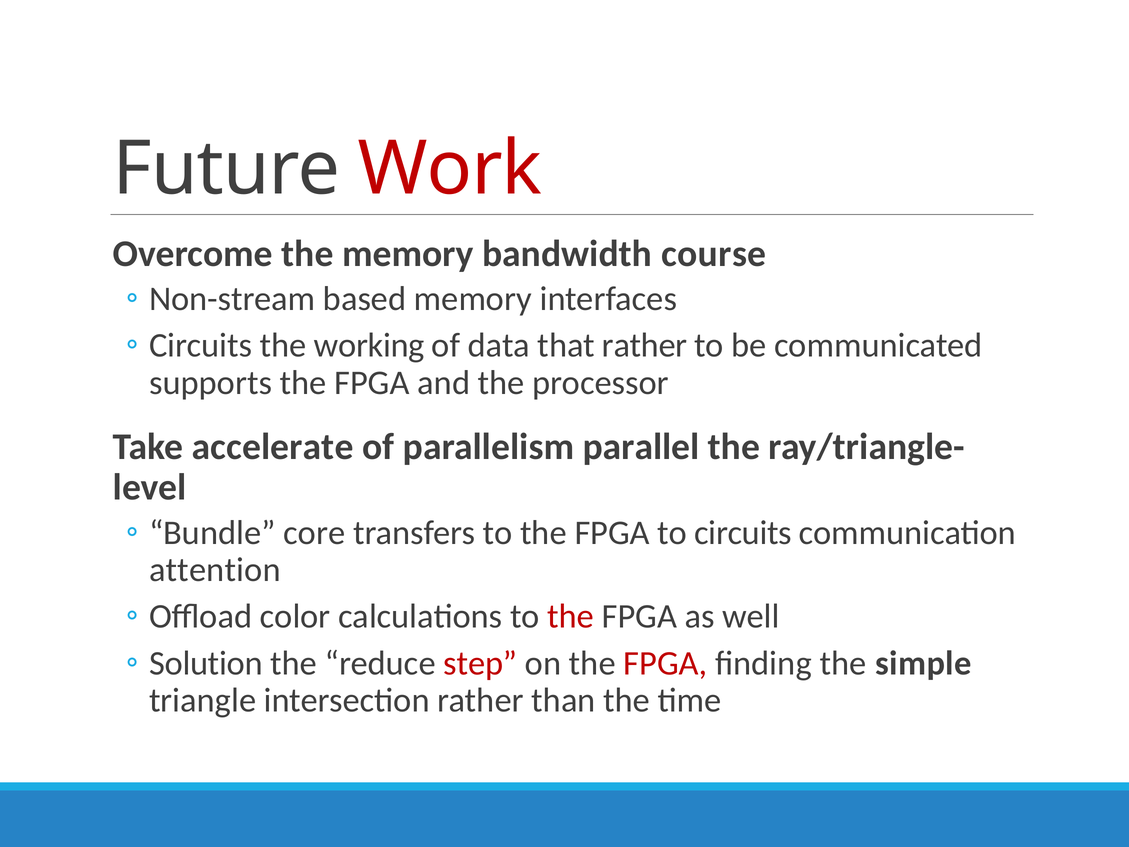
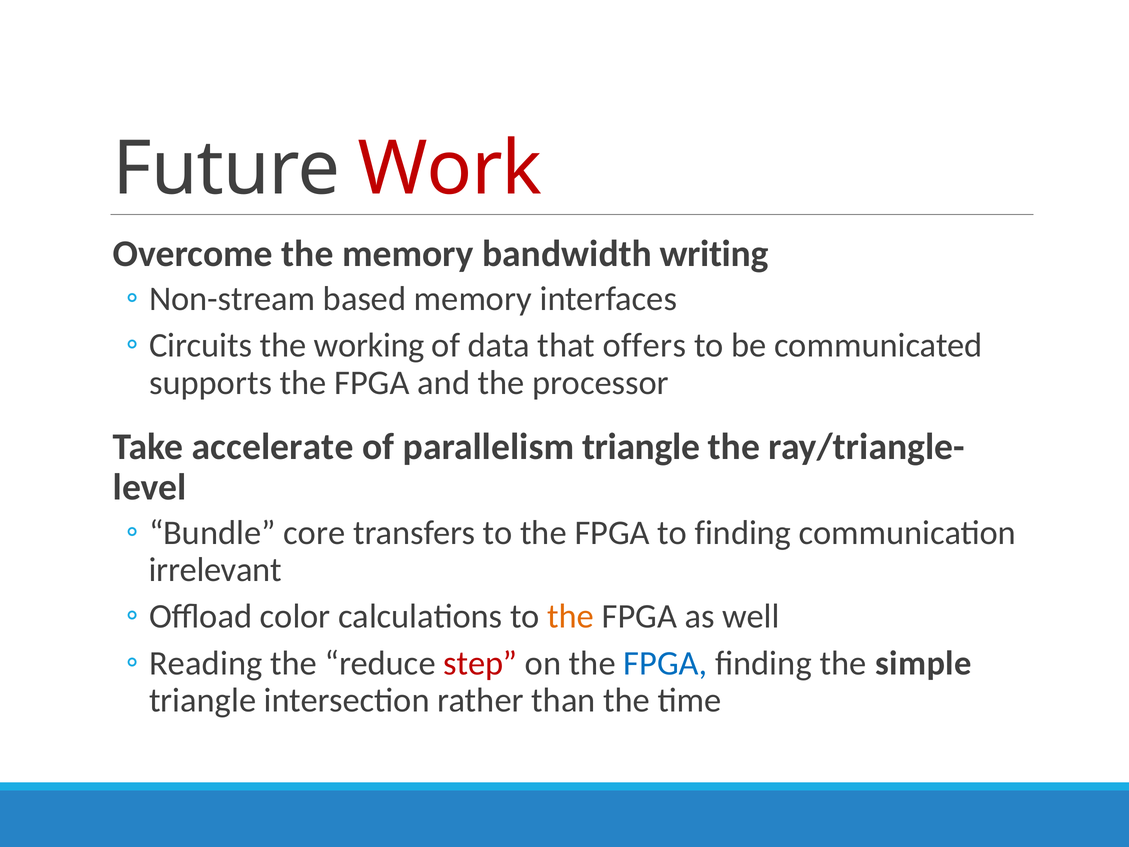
course: course -> writing
that rather: rather -> offers
parallelism parallel: parallel -> triangle
to circuits: circuits -> finding
attention: attention -> irrelevant
the at (571, 616) colour: red -> orange
Solution: Solution -> Reading
FPGA at (665, 663) colour: red -> blue
